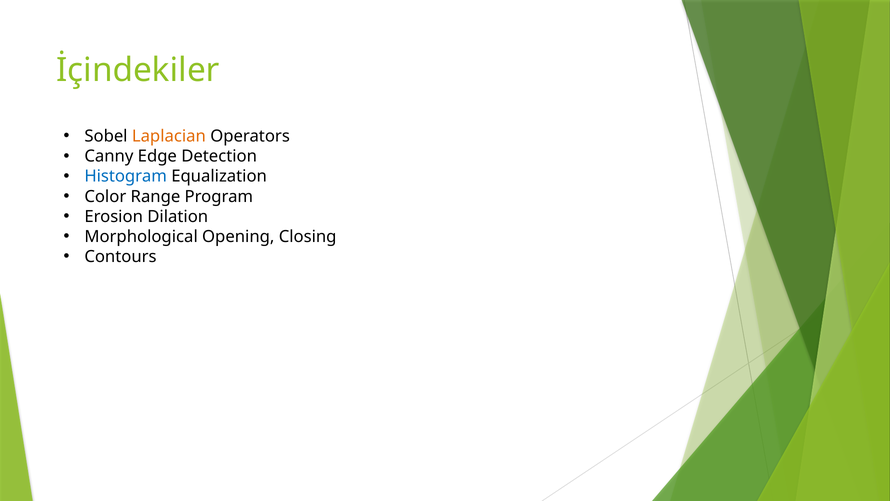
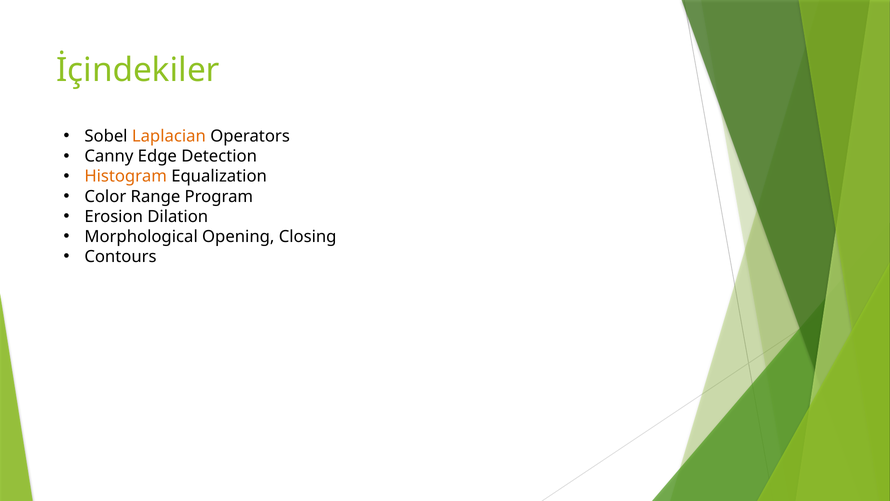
Histogram colour: blue -> orange
